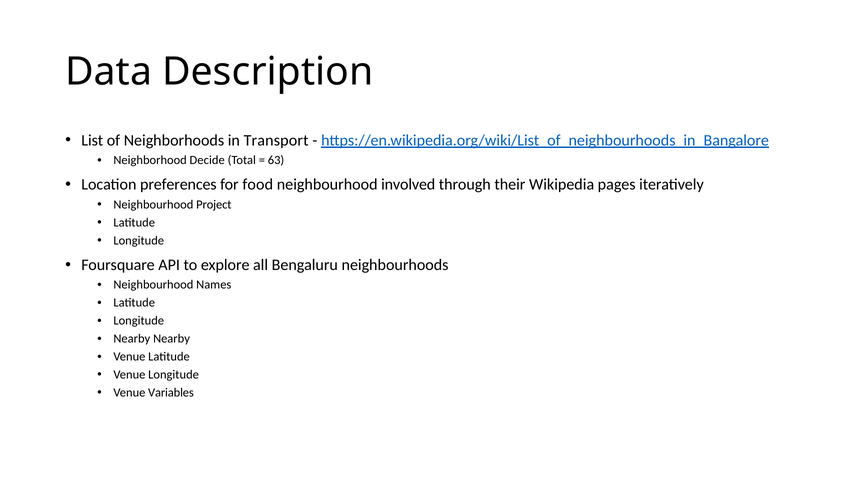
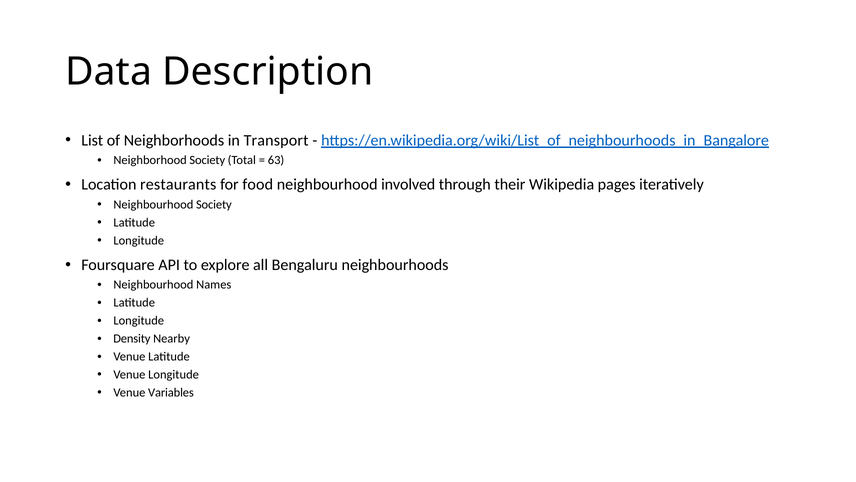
Neighborhood Decide: Decide -> Society
preferences: preferences -> restaurants
Neighbourhood Project: Project -> Society
Nearby at (132, 338): Nearby -> Density
